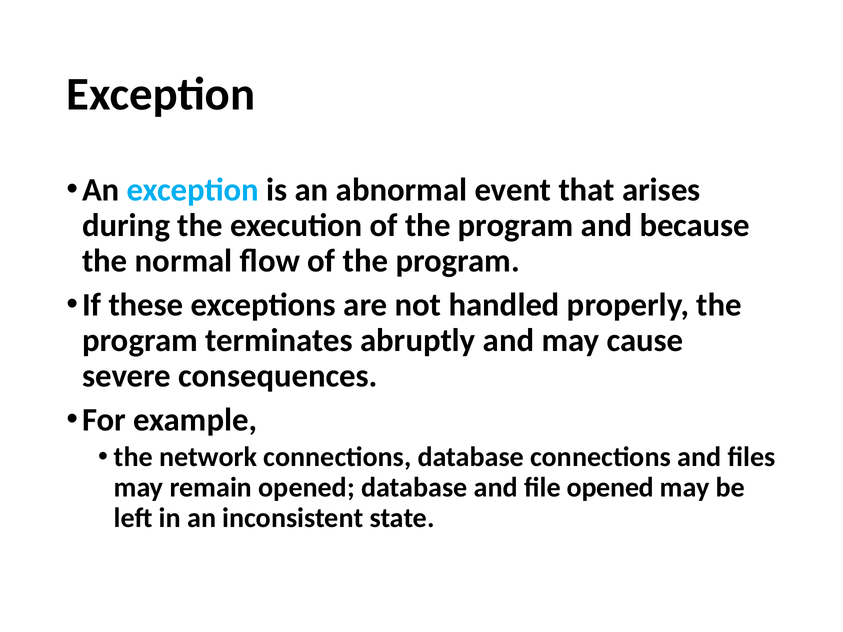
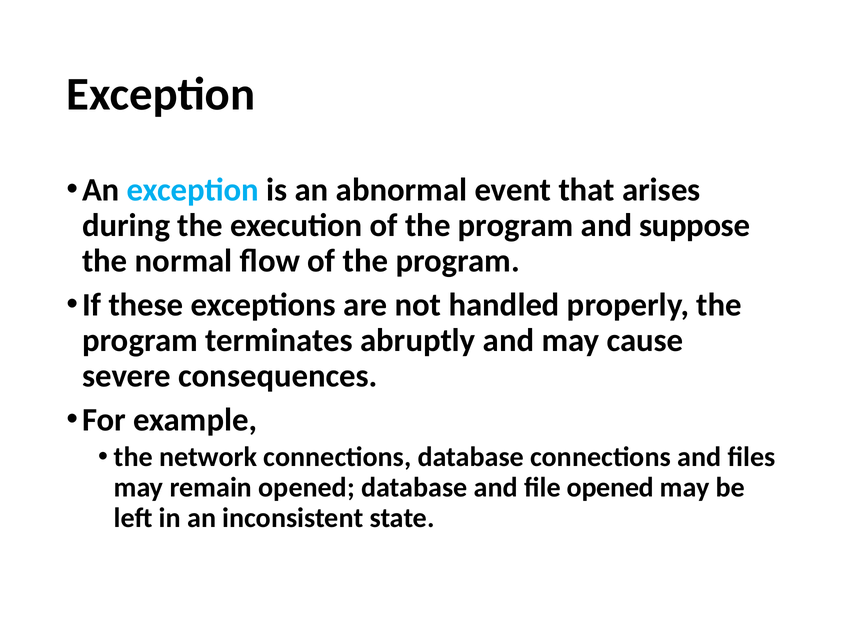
because: because -> suppose
